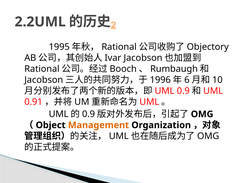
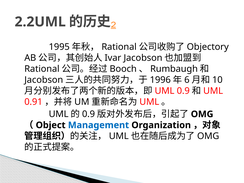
Management colour: orange -> blue
